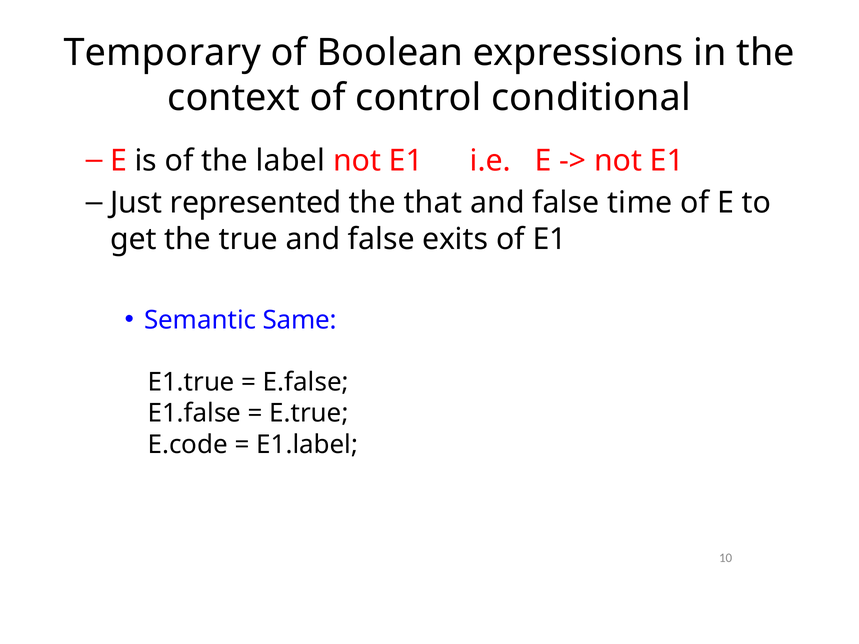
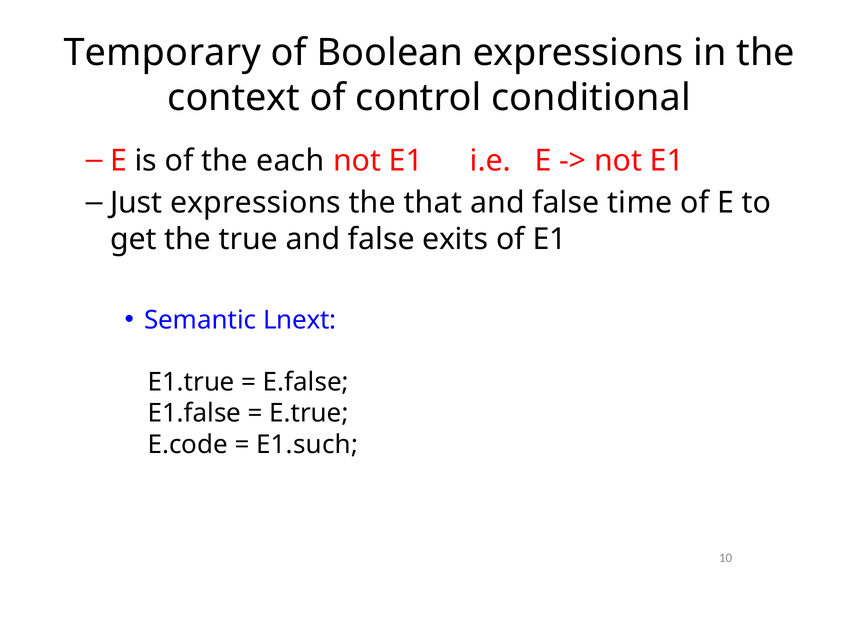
label: label -> each
Just represented: represented -> expressions
Same: Same -> Lnext
E1.label: E1.label -> E1.such
